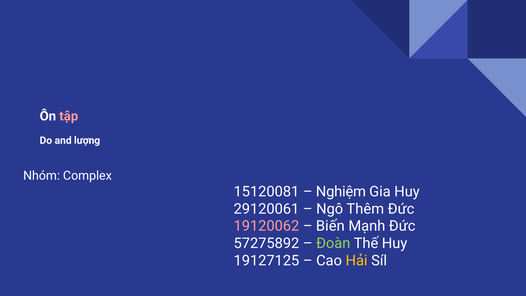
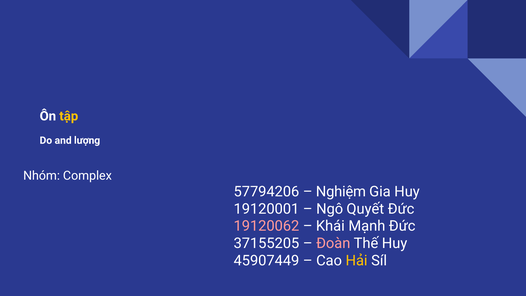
tập colour: pink -> yellow
15120081: 15120081 -> 57794206
29120061: 29120061 -> 19120001
Thêm: Thêm -> Quyết
Biến: Biến -> Khái
57275892: 57275892 -> 37155205
Đoàn colour: light green -> pink
19127125: 19127125 -> 45907449
